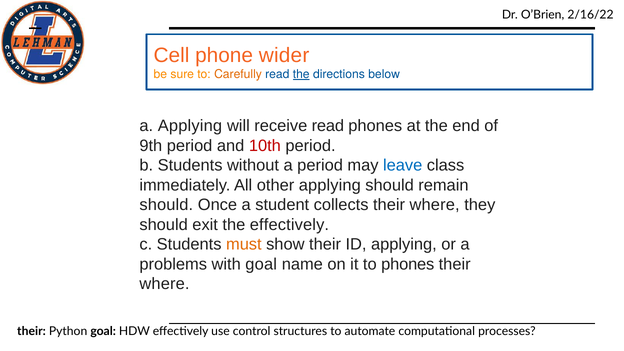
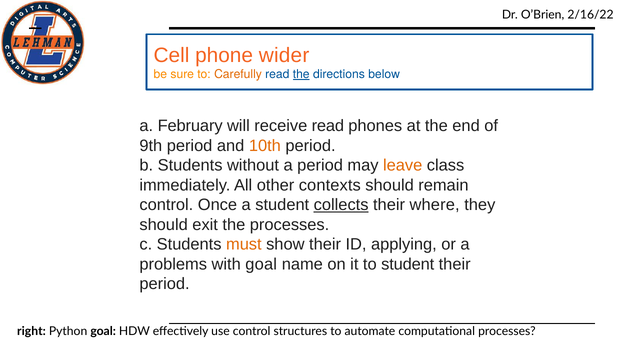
a Applying: Applying -> February
10th colour: red -> orange
leave colour: blue -> orange
other applying: applying -> contexts
should at (166, 205): should -> control
collects underline: none -> present
the effectively: effectively -> processes
to phones: phones -> student
where at (164, 284): where -> period
their at (31, 331): their -> right
